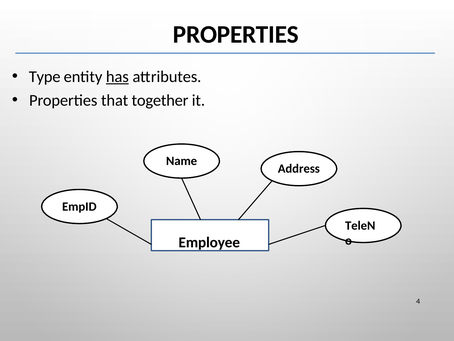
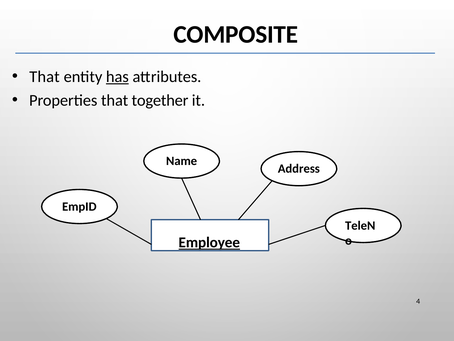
PROPERTIES at (236, 35): PROPERTIES -> COMPOSITE
Type at (45, 77): Type -> That
Employee underline: none -> present
